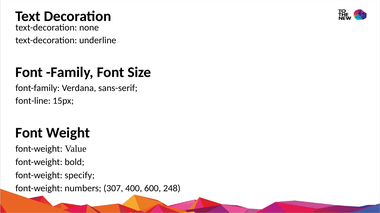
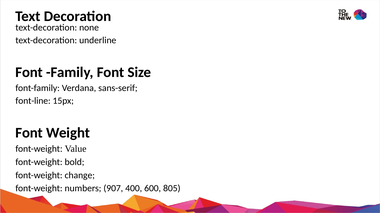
specify: specify -> change
307: 307 -> 907
248: 248 -> 805
